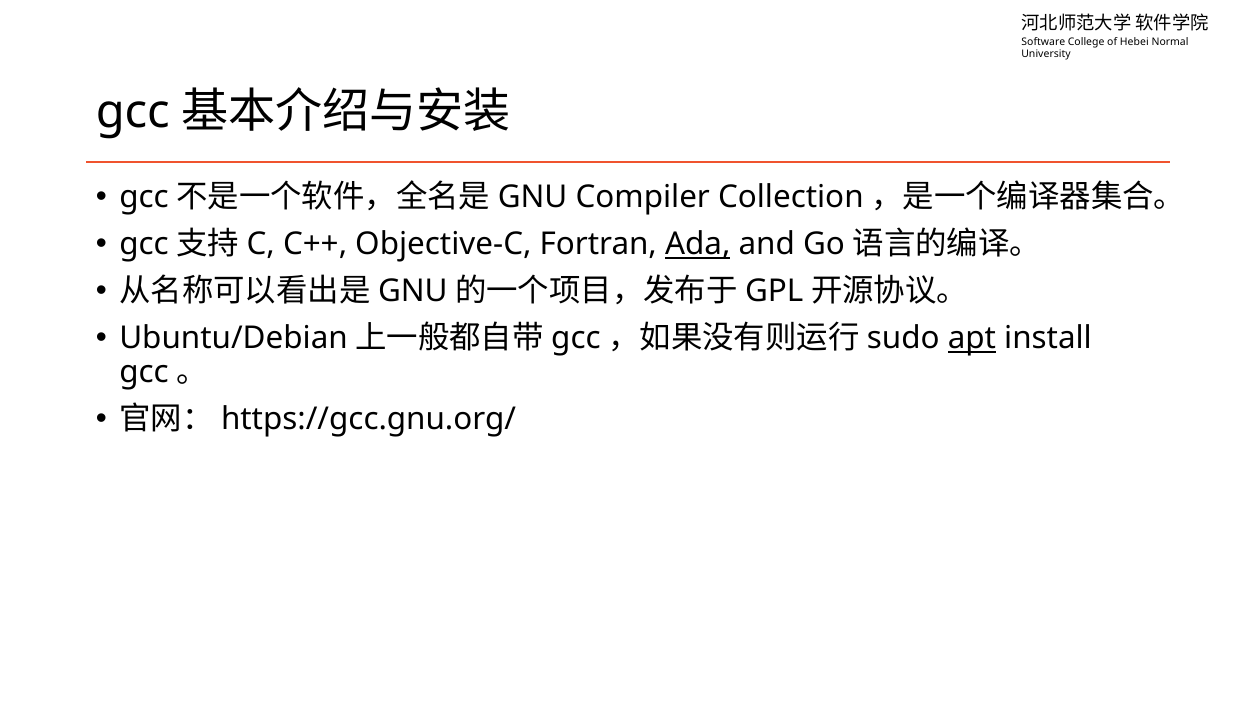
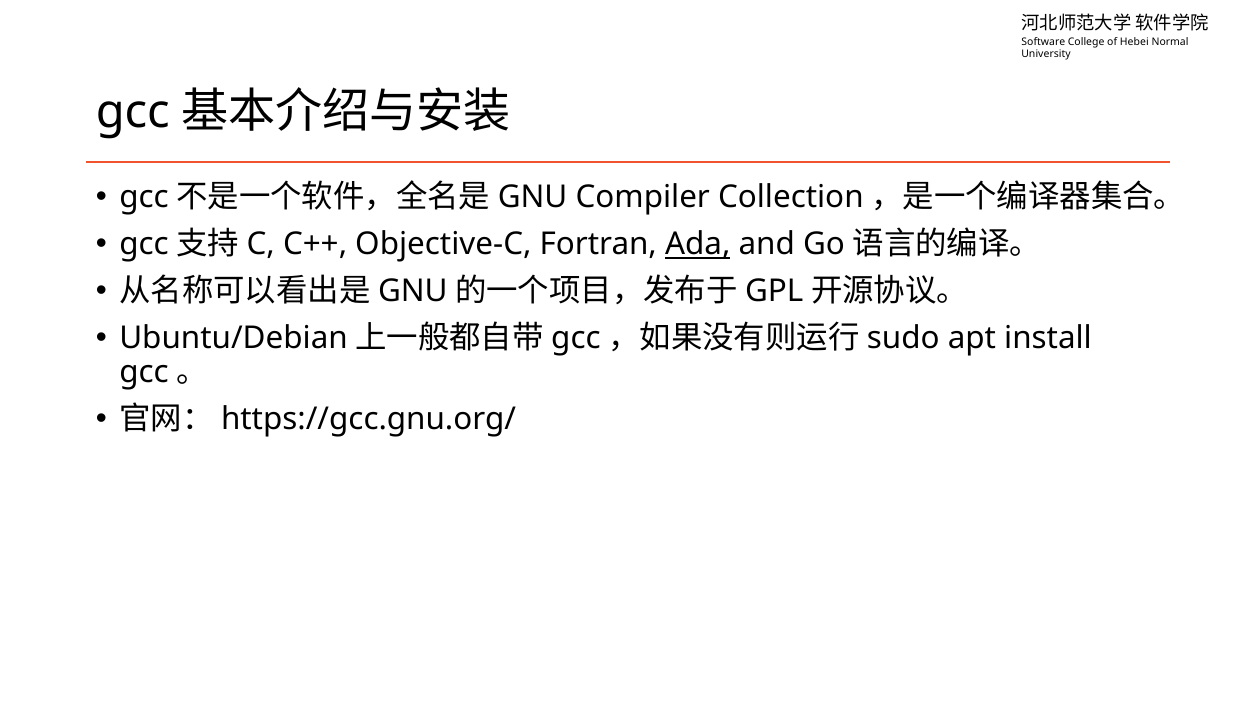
apt underline: present -> none
